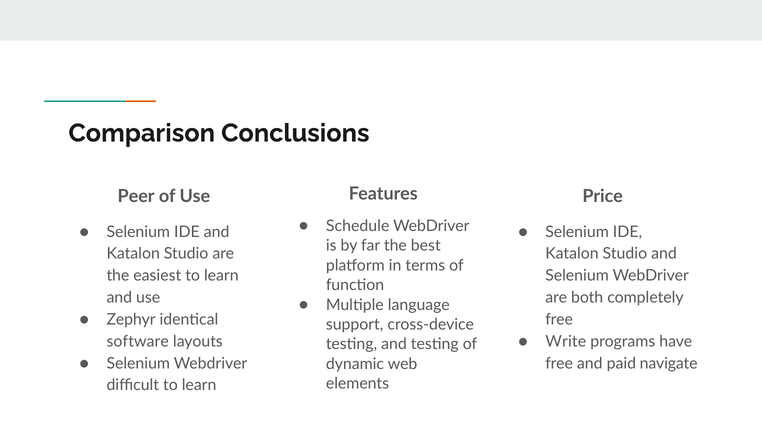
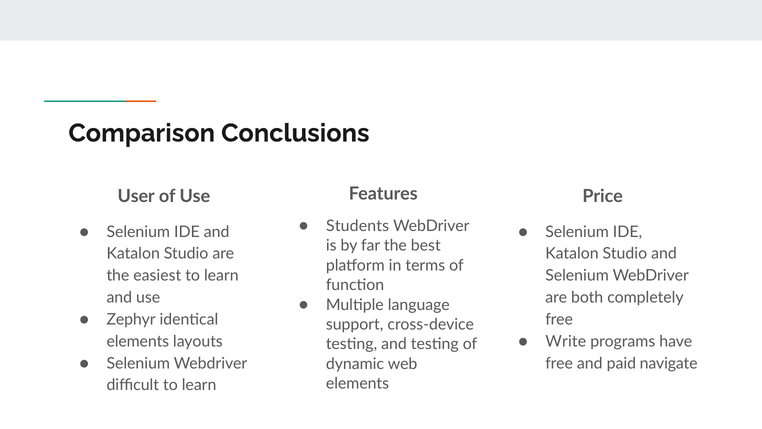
Peer: Peer -> User
Schedule: Schedule -> Students
software at (138, 341): software -> elements
